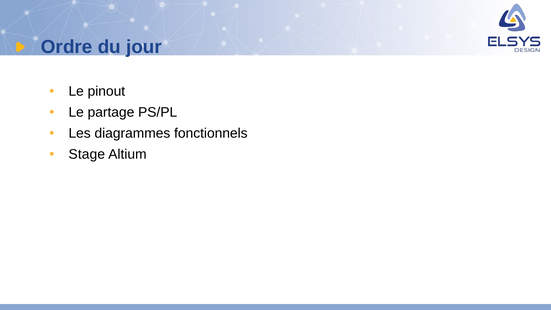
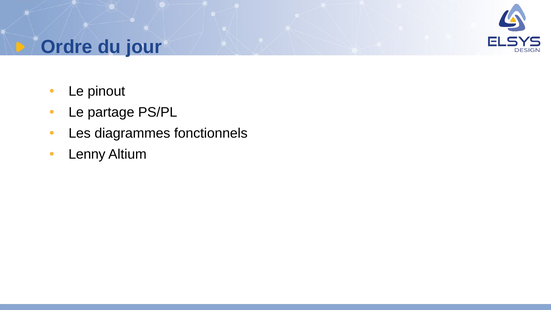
Stage: Stage -> Lenny
